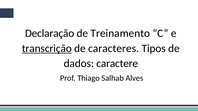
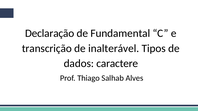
Treinamento: Treinamento -> Fundamental
transcrição underline: present -> none
caracteres: caracteres -> inalterável
